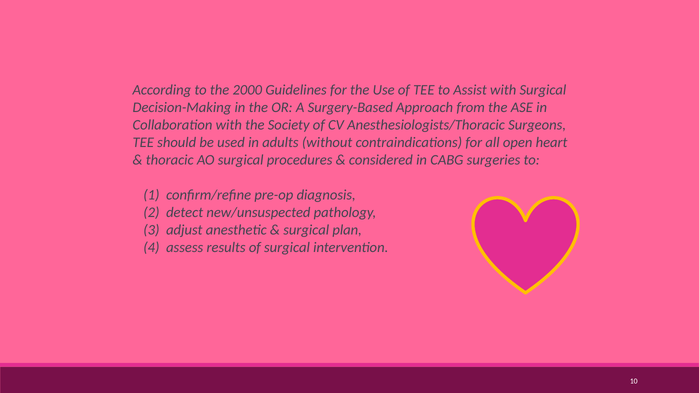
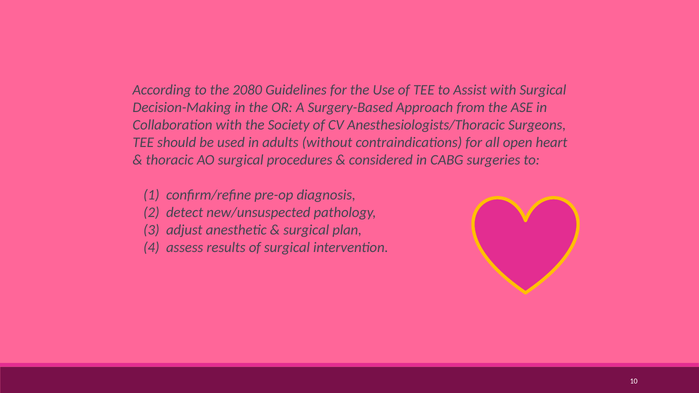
2000: 2000 -> 2080
